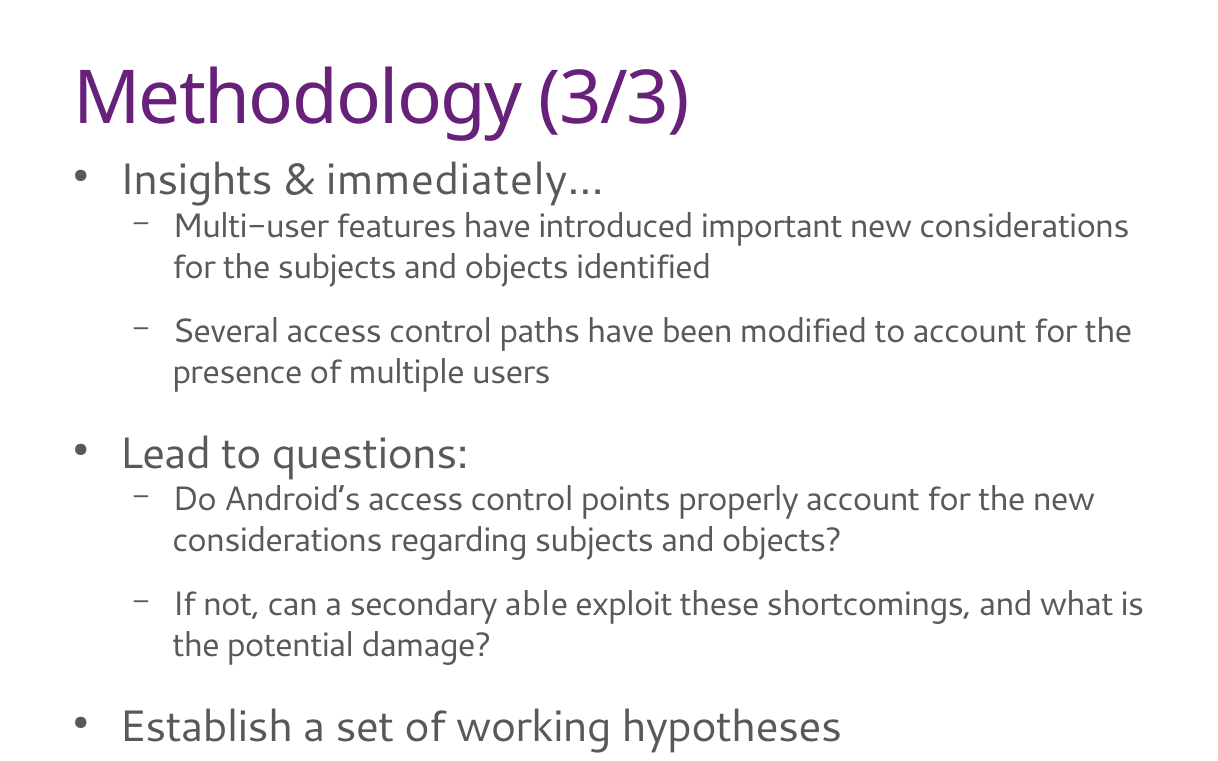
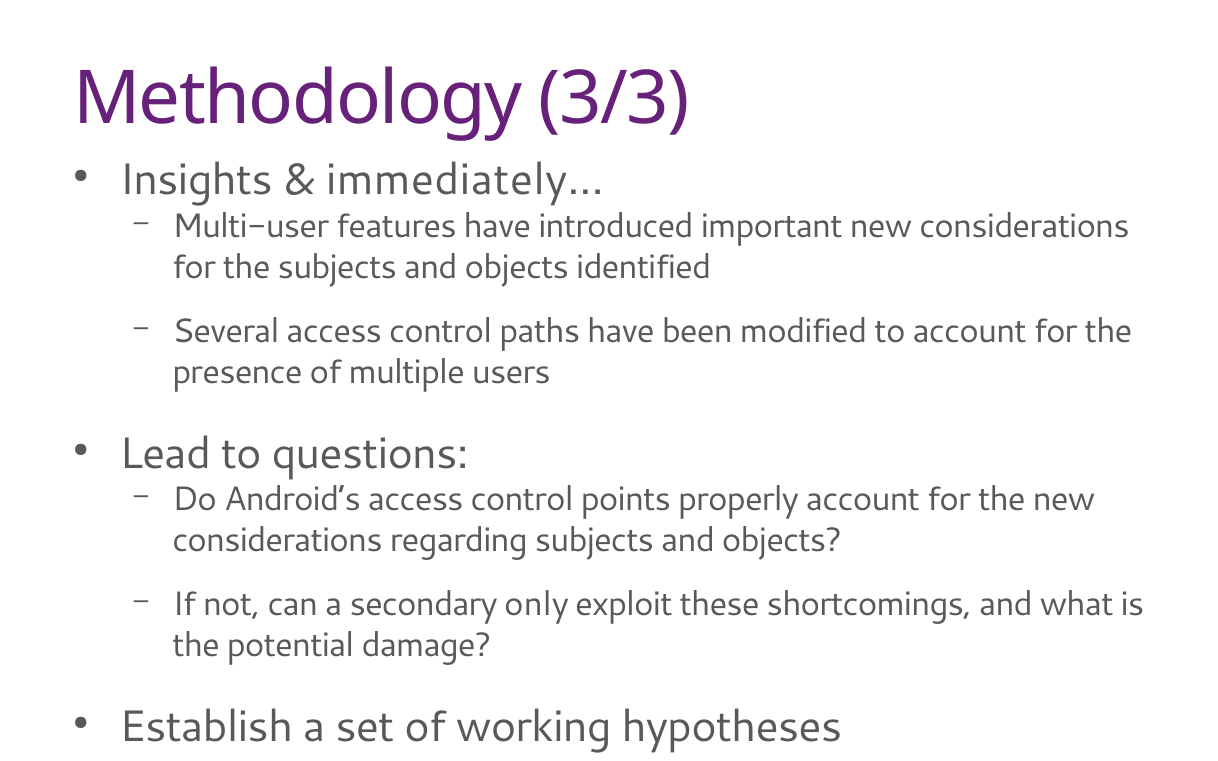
able: able -> only
